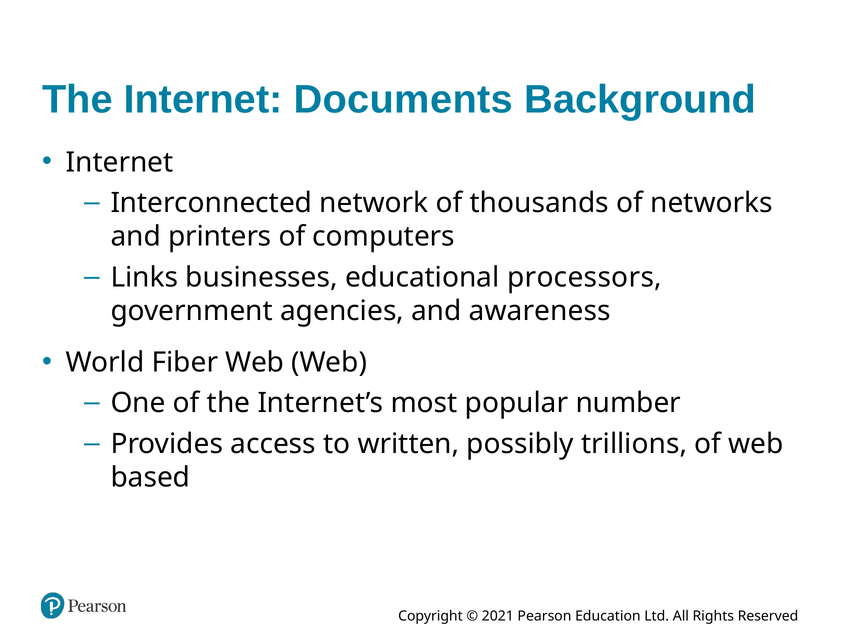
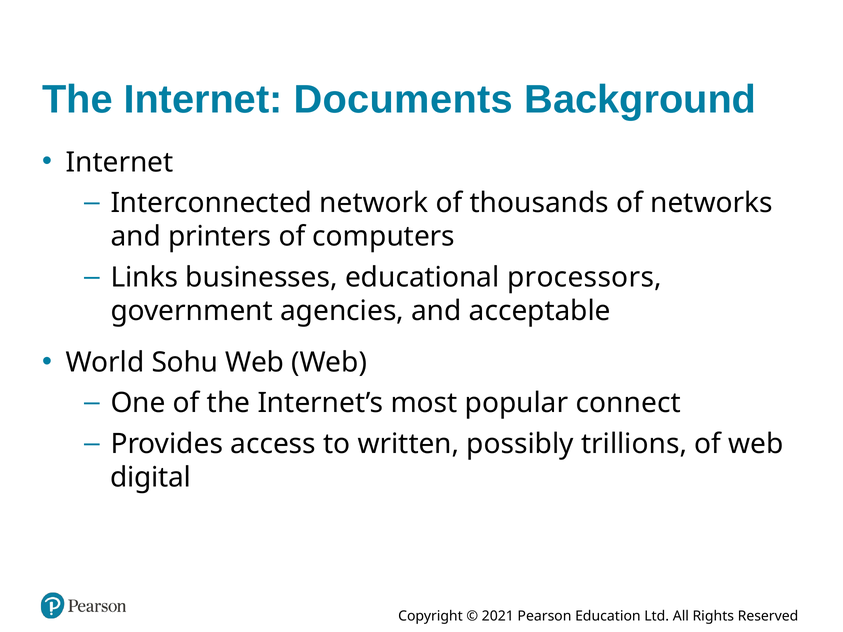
awareness: awareness -> acceptable
Fiber: Fiber -> Sohu
number: number -> connect
based: based -> digital
